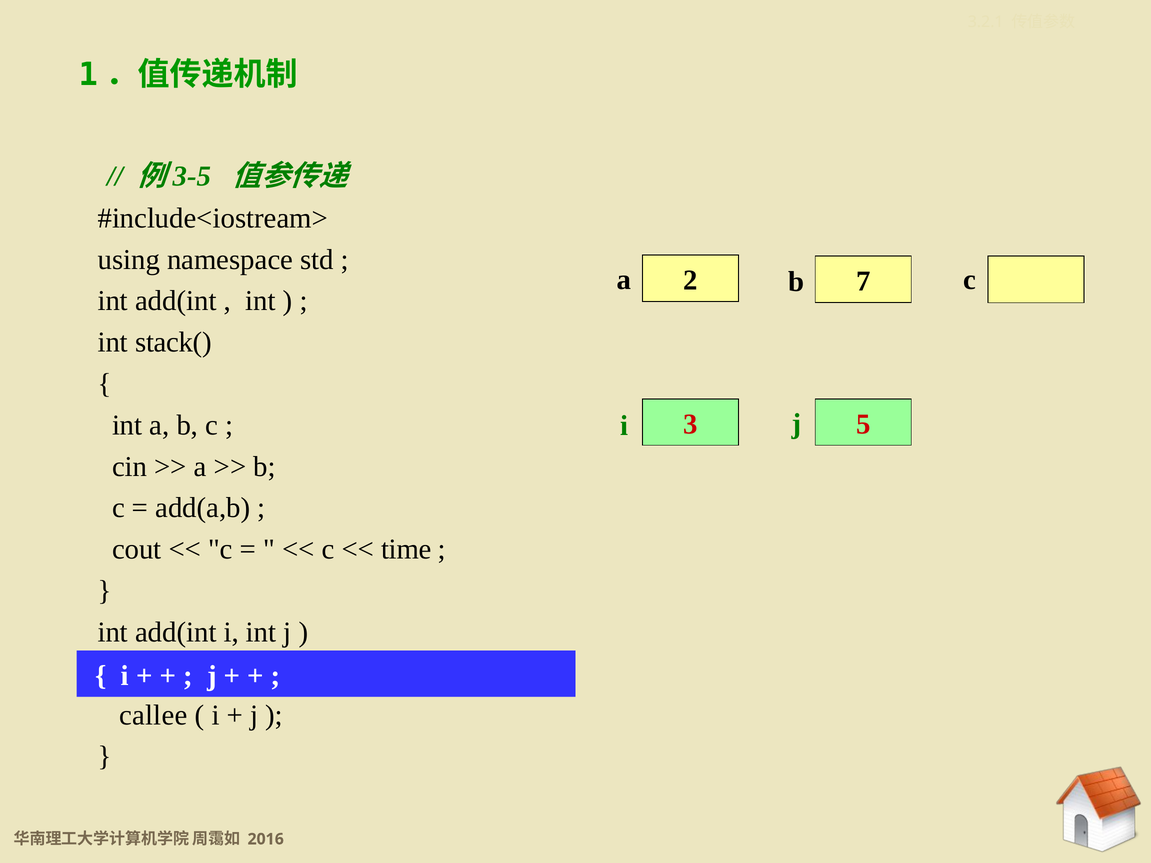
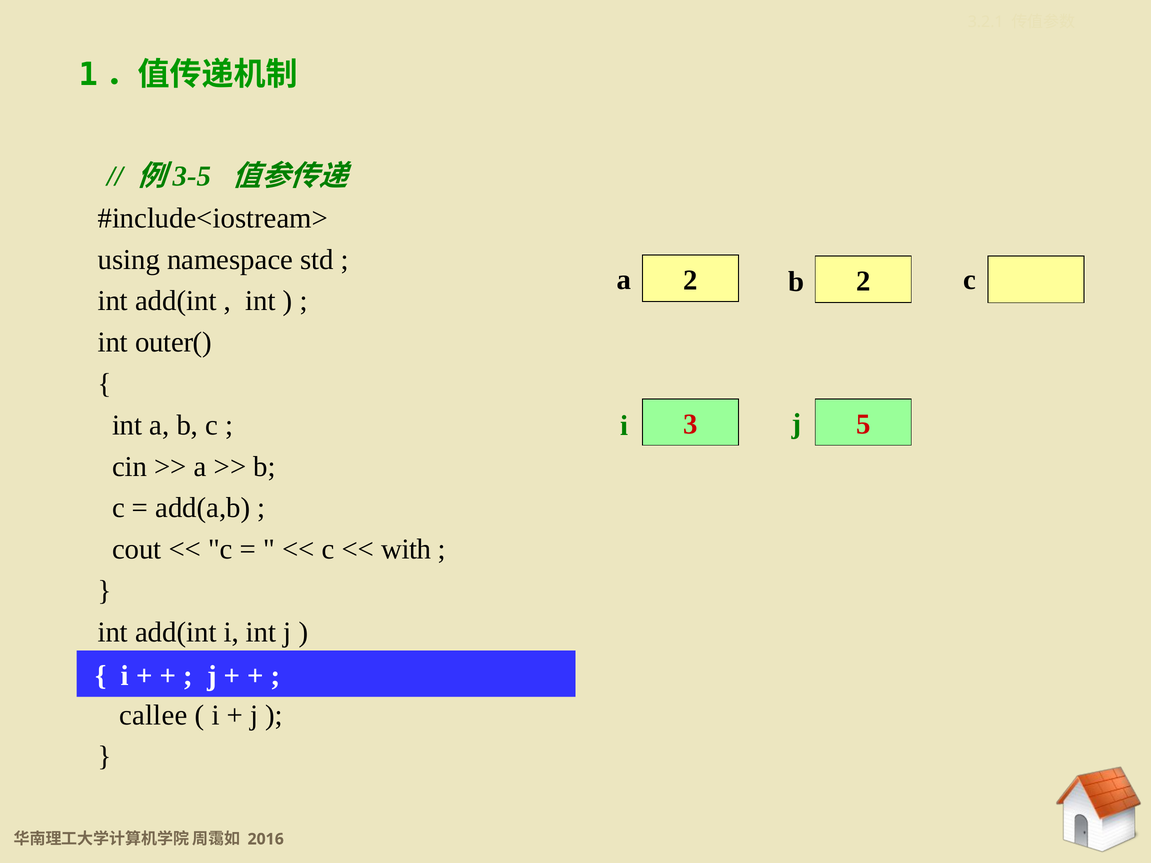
7 at (863, 281): 7 -> 2
stack(: stack( -> outer(
time: time -> with
